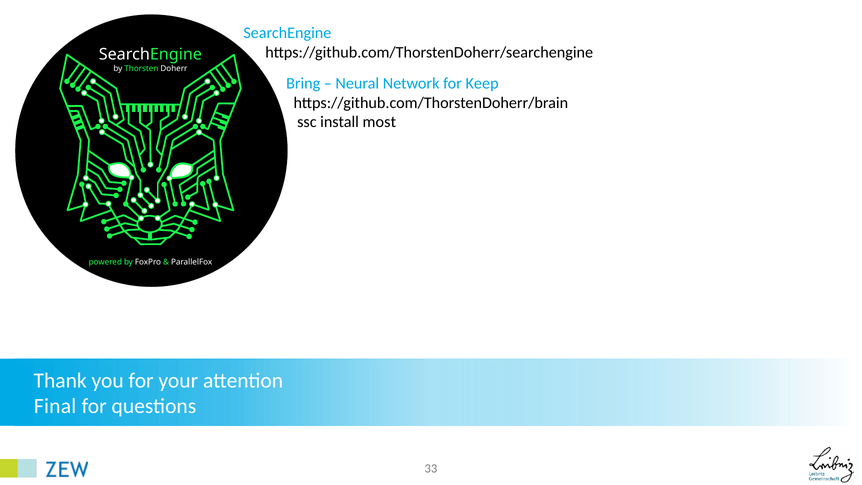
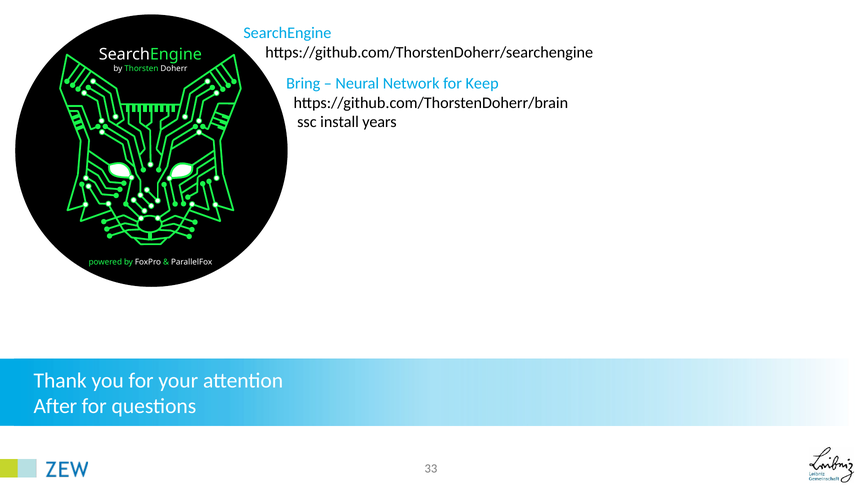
most: most -> years
Final: Final -> After
